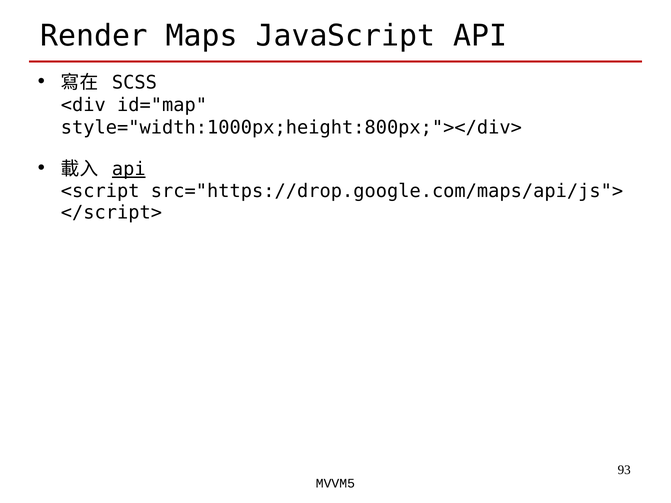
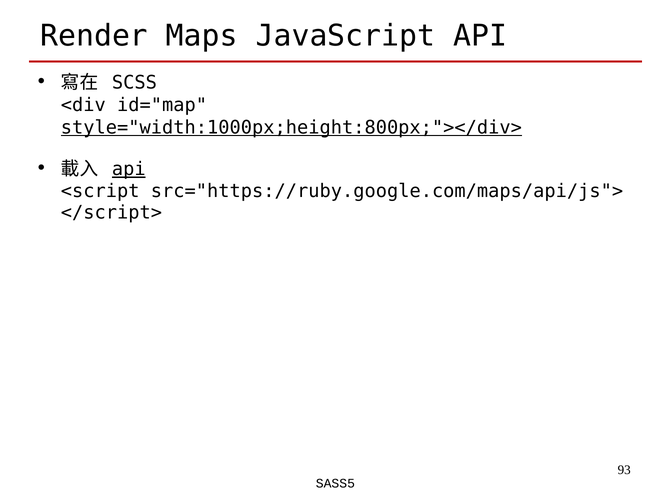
style="width:1000px;height:800px;"></div> underline: none -> present
src="https://drop.google.com/maps/api/js">: src="https://drop.google.com/maps/api/js"> -> src="https://ruby.google.com/maps/api/js">
MVVM5: MVVM5 -> SASS5
